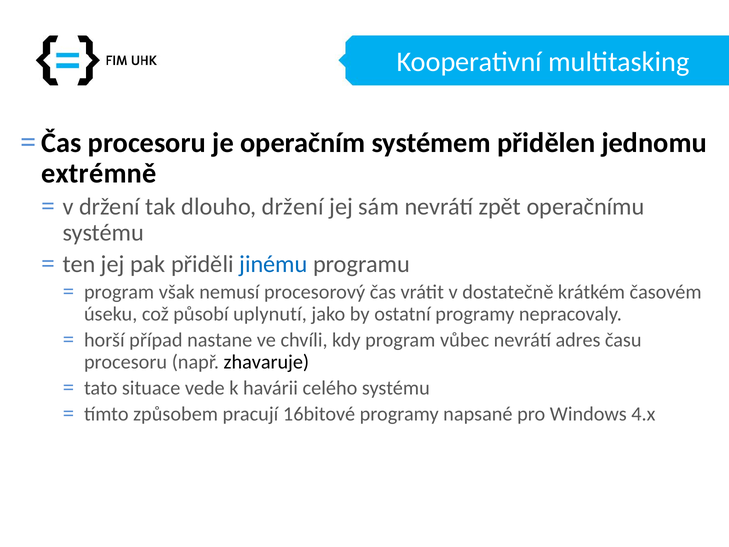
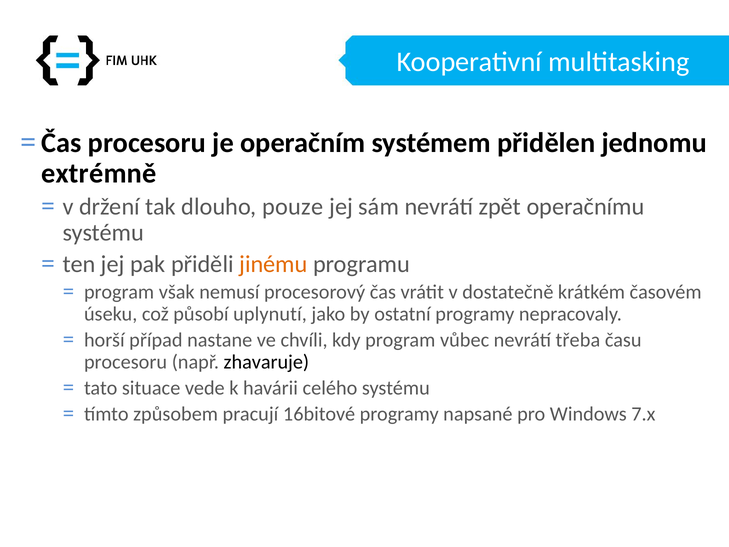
dlouho držení: držení -> pouze
jinému colour: blue -> orange
adres: adres -> třeba
4.x: 4.x -> 7.x
